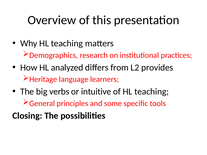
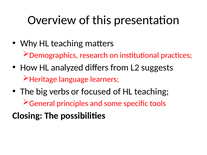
provides: provides -> suggests
intuitive: intuitive -> focused
